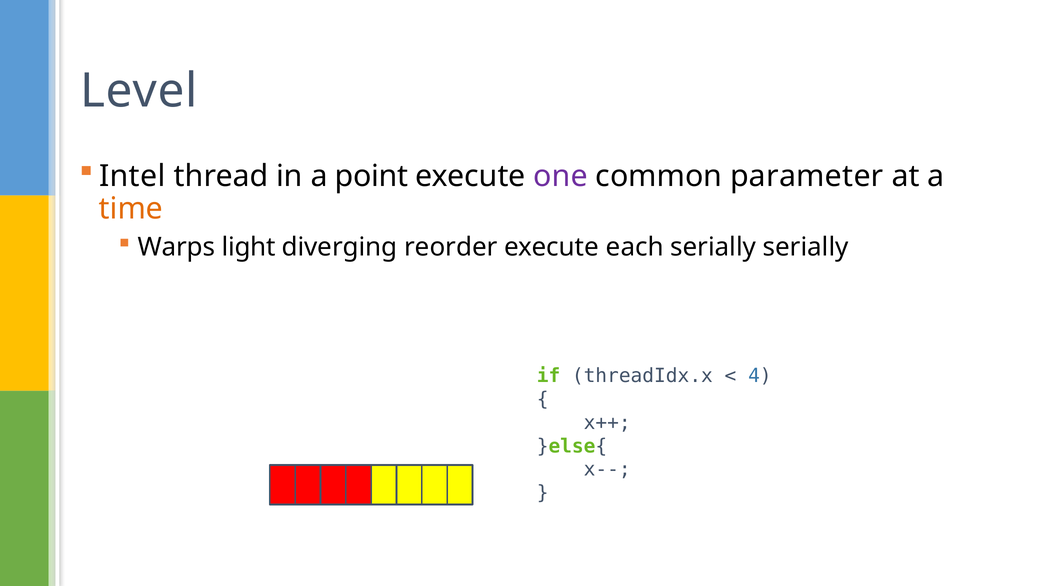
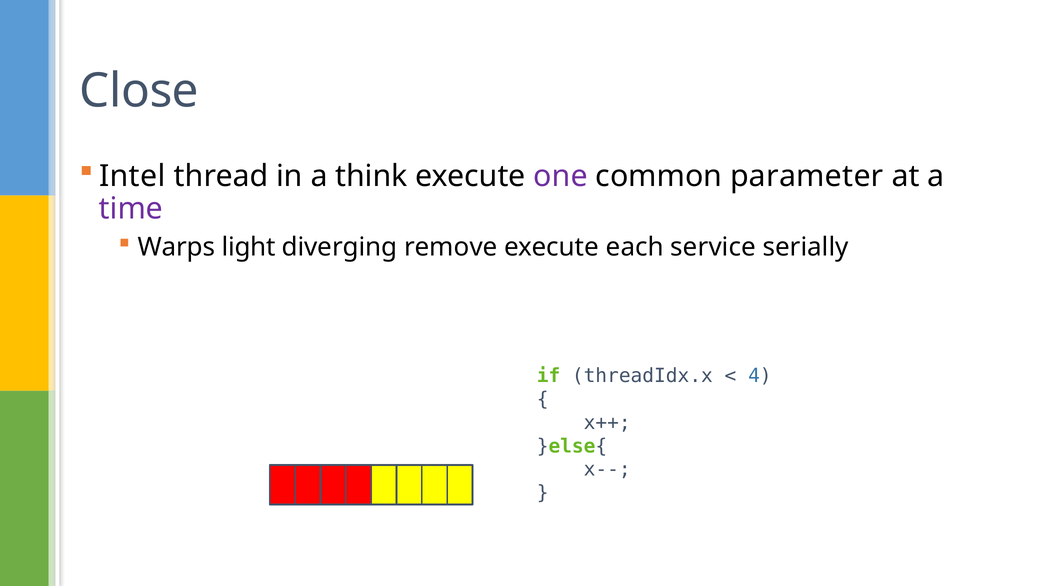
Level: Level -> Close
point: point -> think
time colour: orange -> purple
reorder: reorder -> remove
each serially: serially -> service
